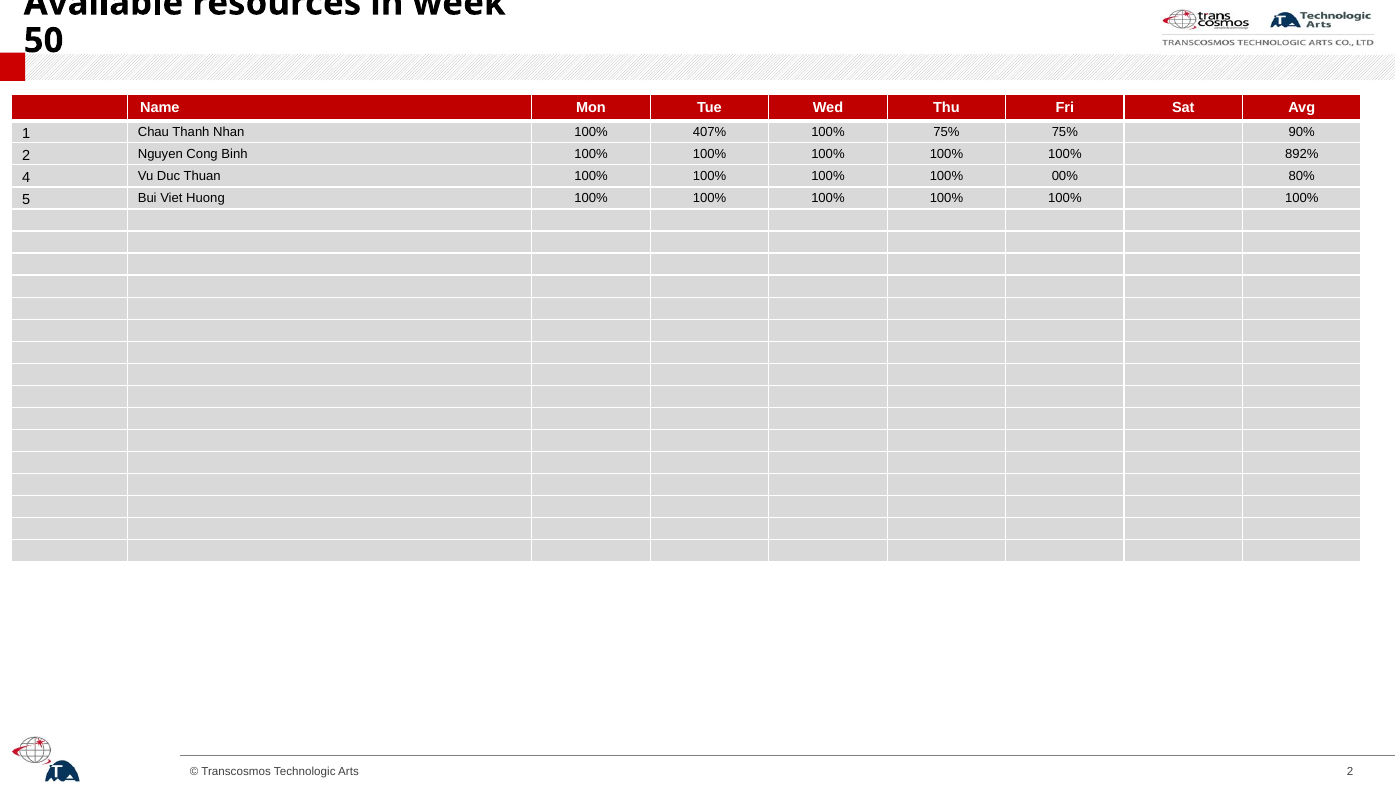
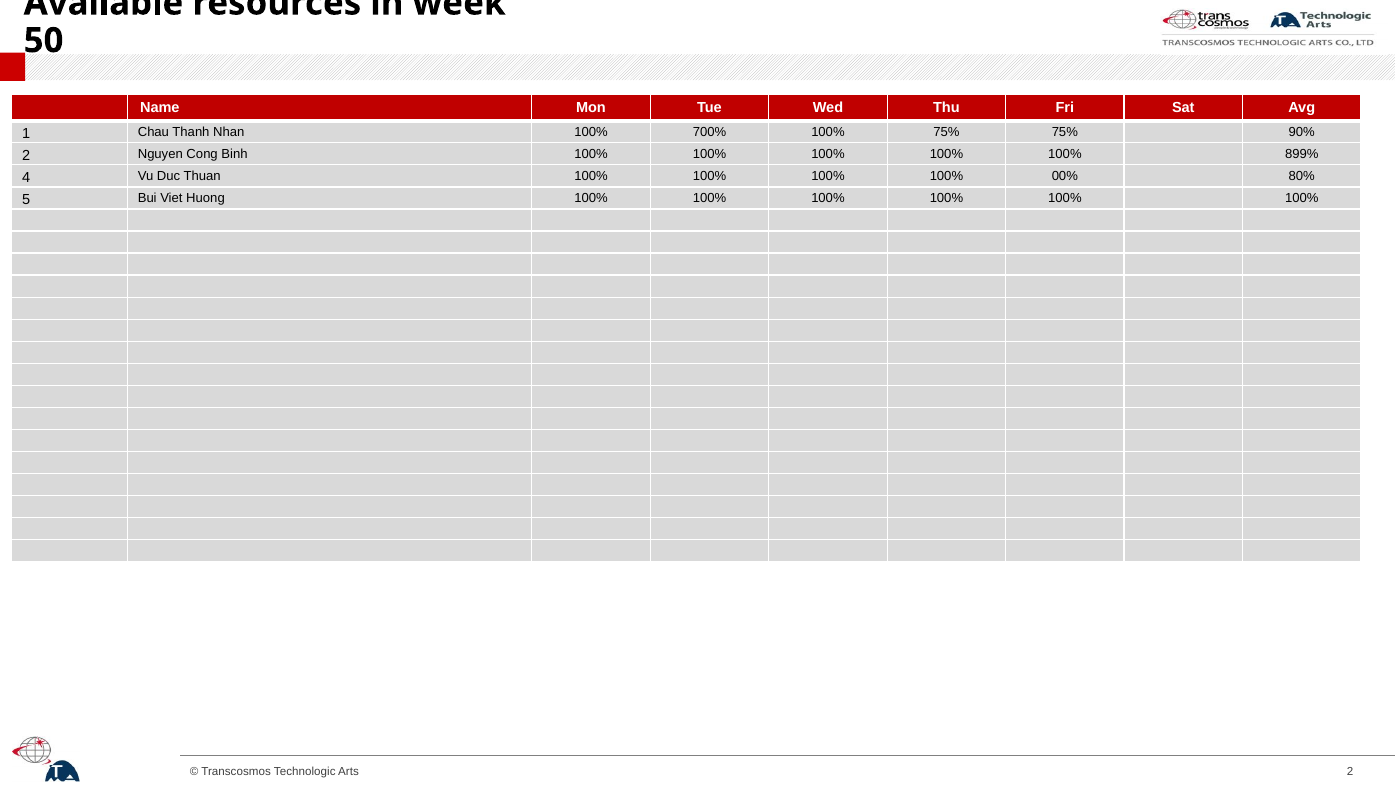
407%: 407% -> 700%
892%: 892% -> 899%
